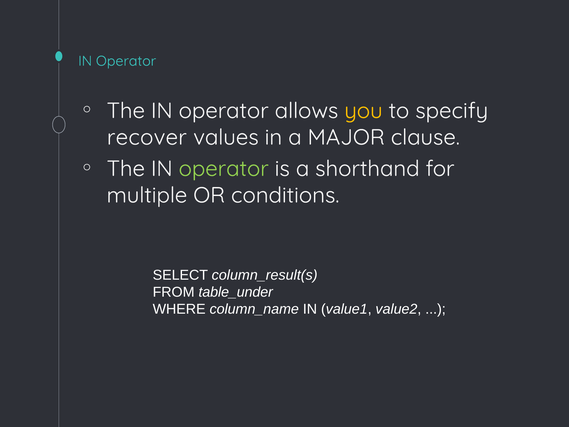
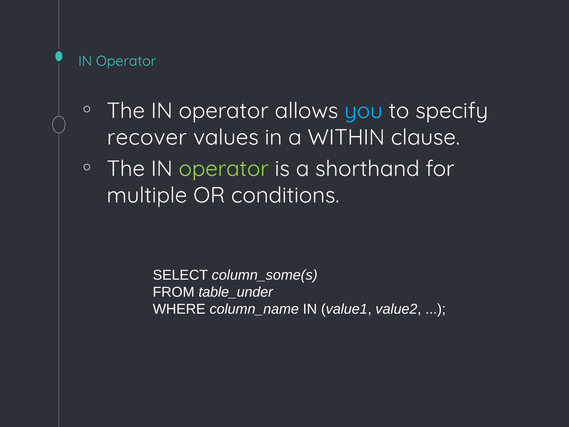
you colour: yellow -> light blue
MAJOR: MAJOR -> WITHIN
column_result(s: column_result(s -> column_some(s
